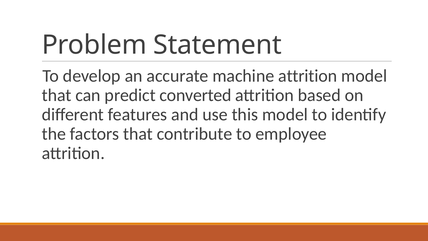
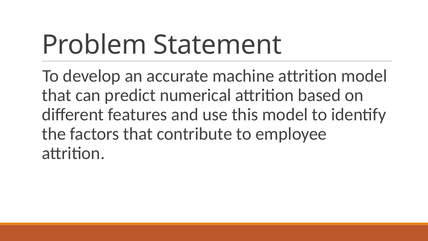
converted: converted -> numerical
